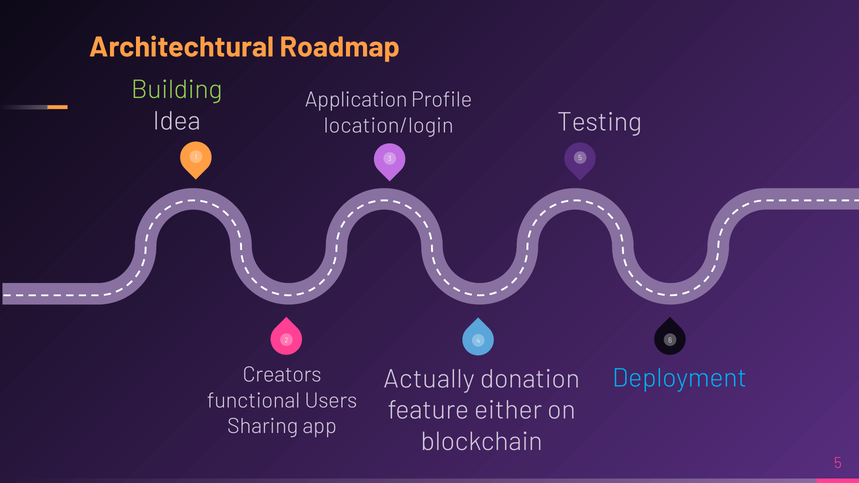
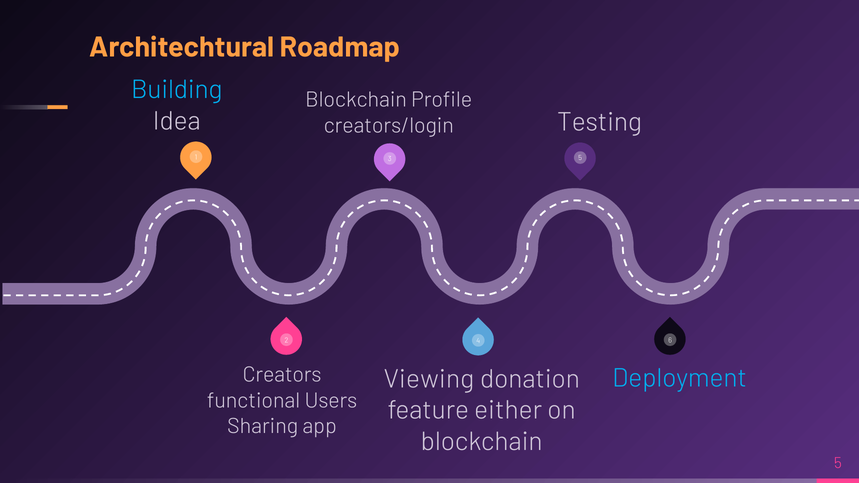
Building colour: light green -> light blue
Application at (356, 100): Application -> Blockchain
location/login: location/login -> creators/login
Actually: Actually -> Viewing
